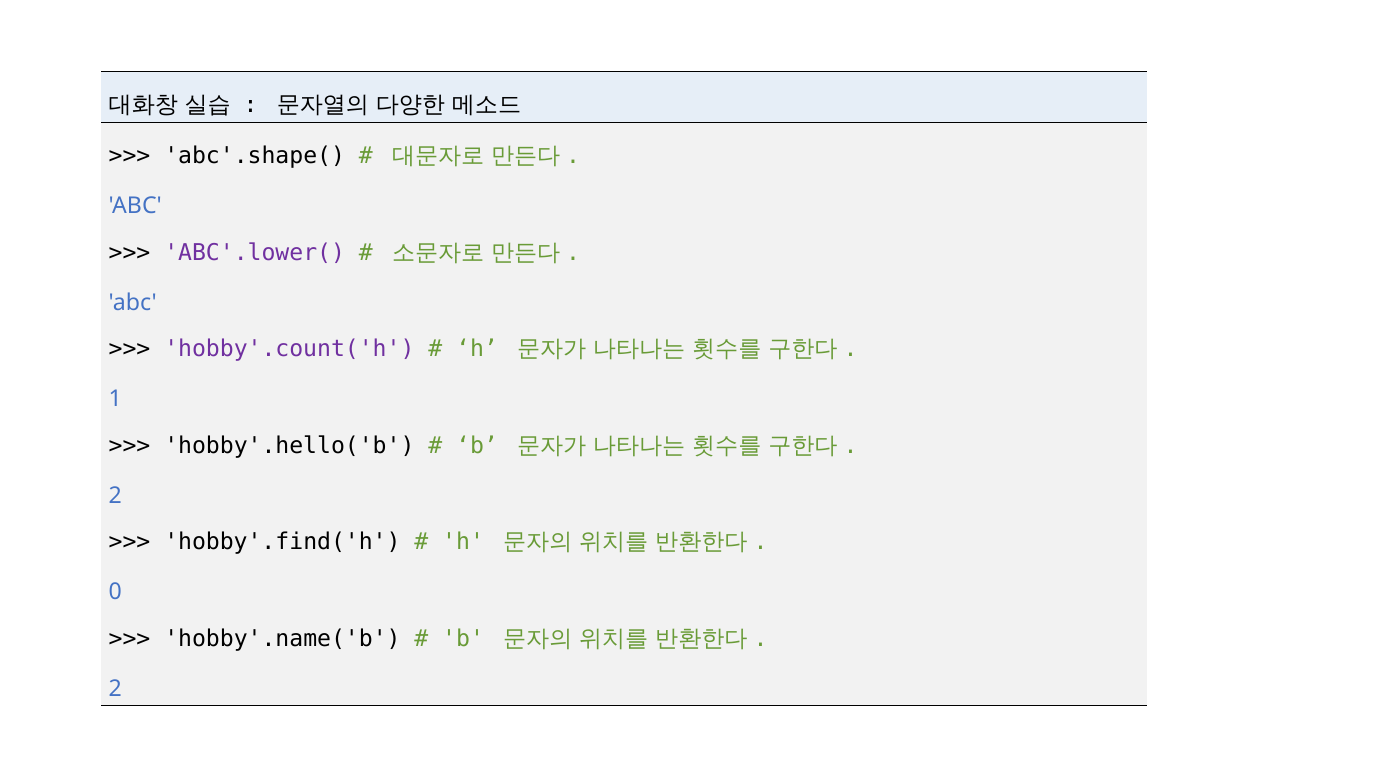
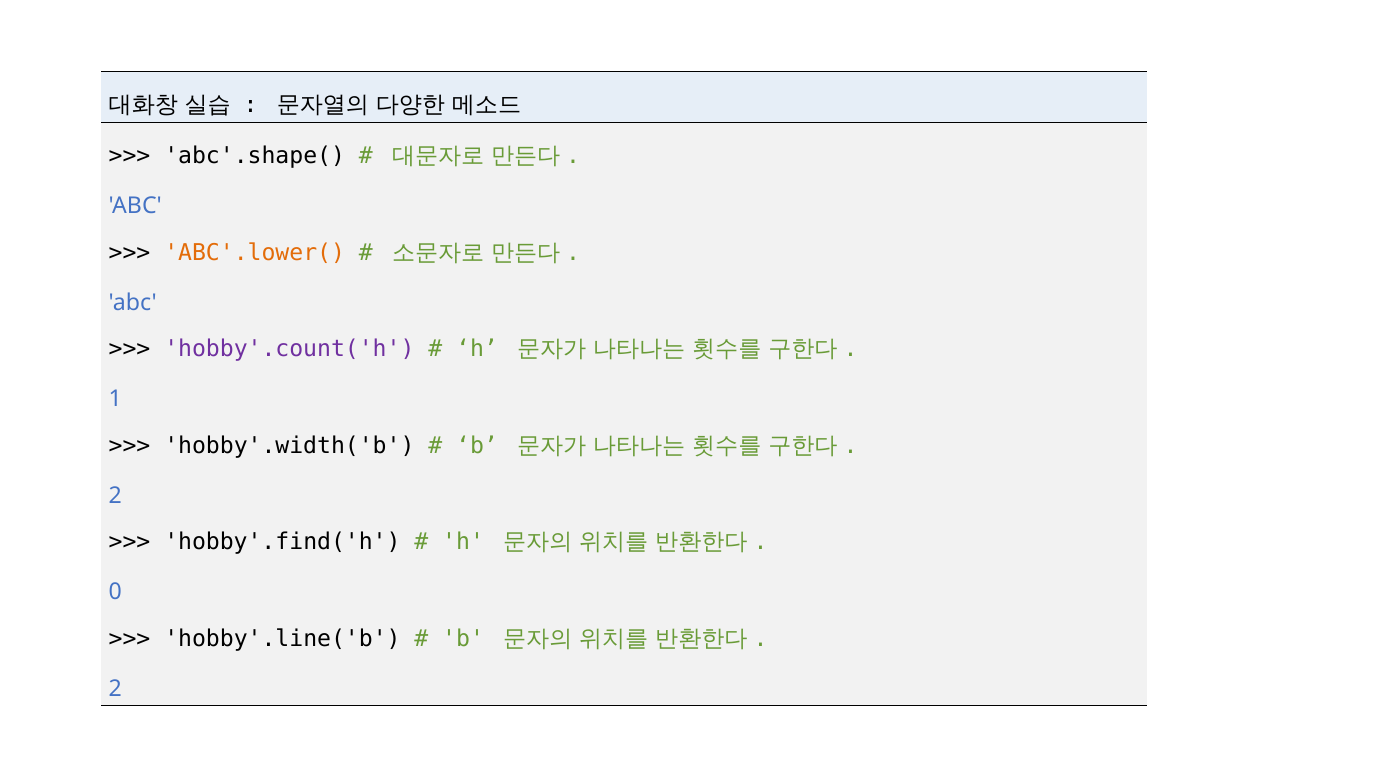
ABC'.lower( colour: purple -> orange
hobby'.hello('b: hobby'.hello('b -> hobby'.width('b
hobby'.name('b: hobby'.name('b -> hobby'.line('b
